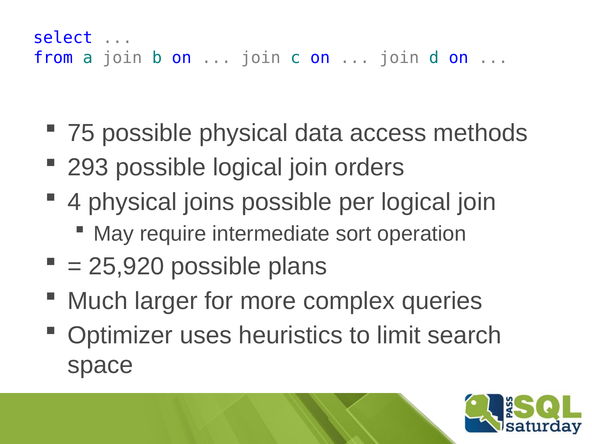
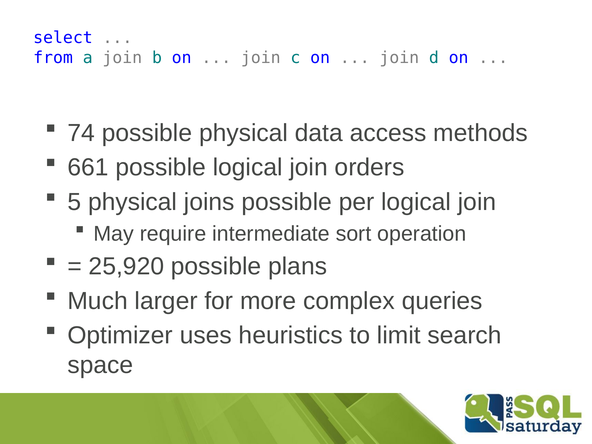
75: 75 -> 74
293: 293 -> 661
4: 4 -> 5
